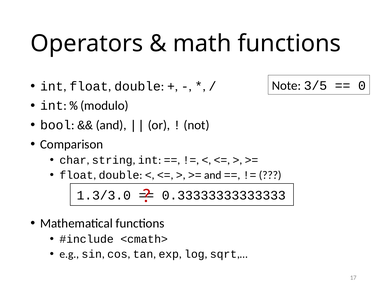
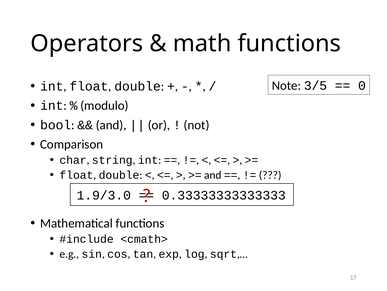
1.3/3.0: 1.3/3.0 -> 1.9/3.0
